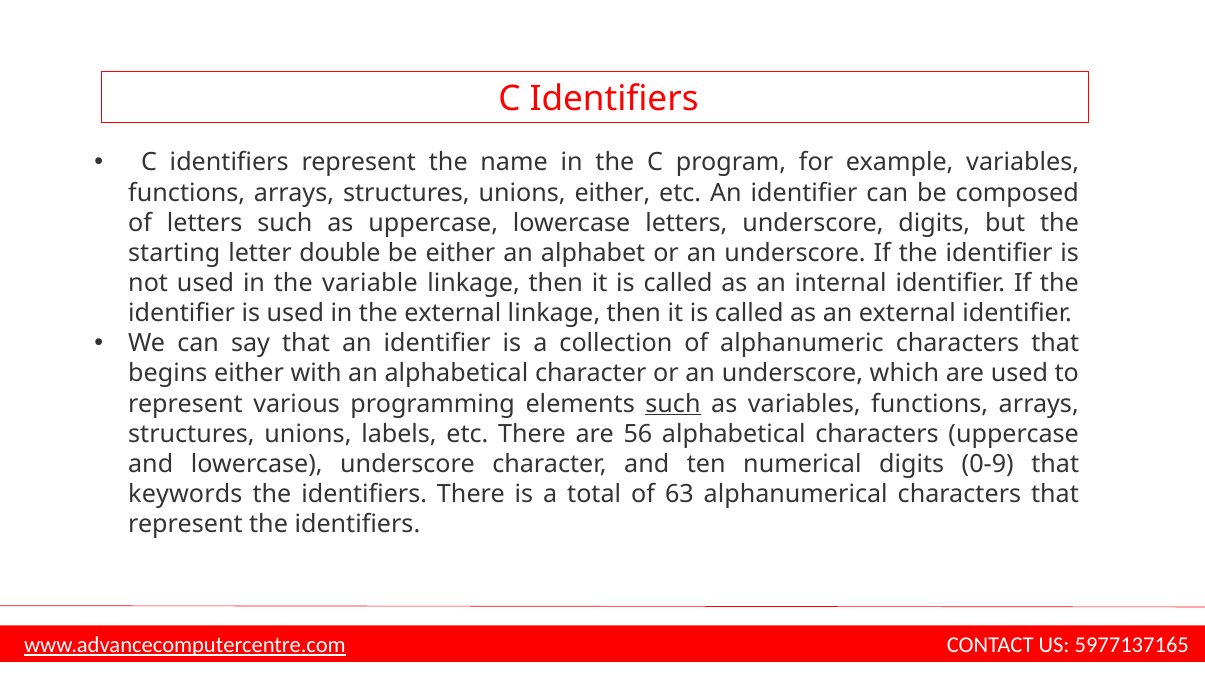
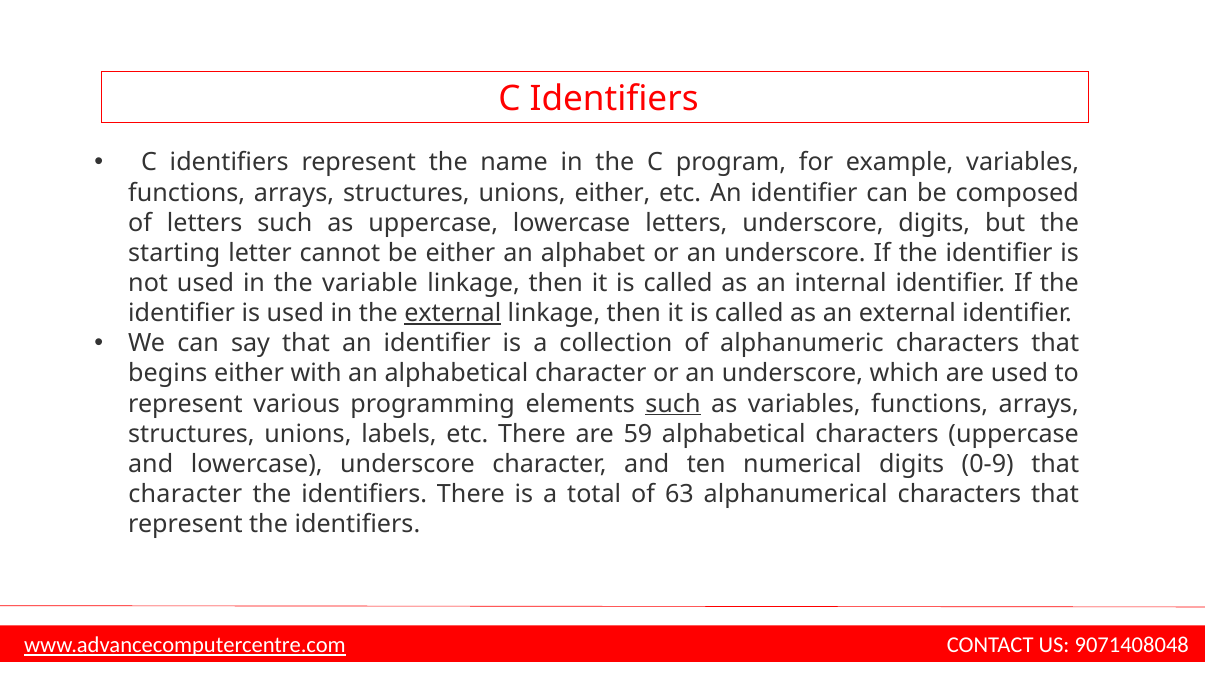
double: double -> cannot
external at (453, 313) underline: none -> present
56: 56 -> 59
keywords at (185, 494): keywords -> character
5977137165: 5977137165 -> 9071408048
